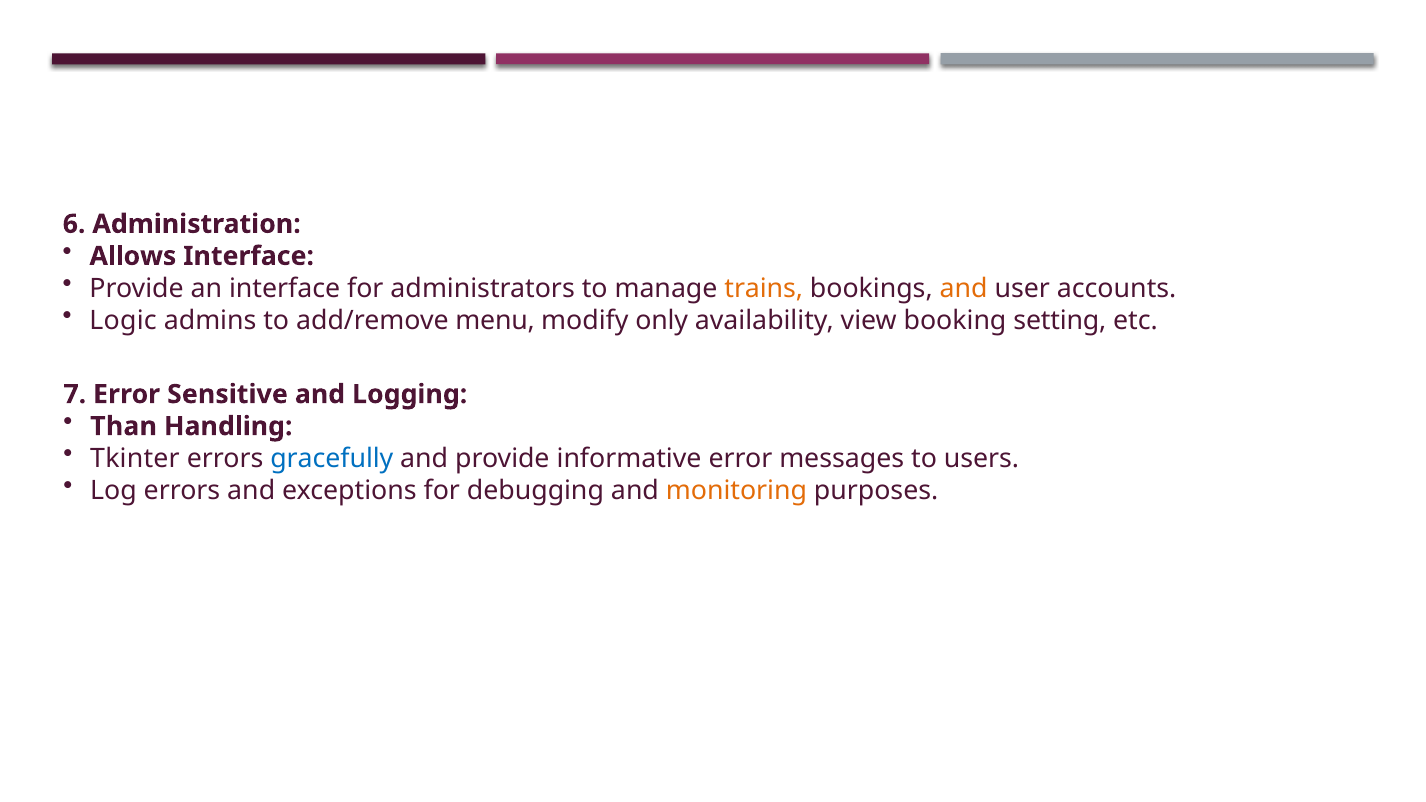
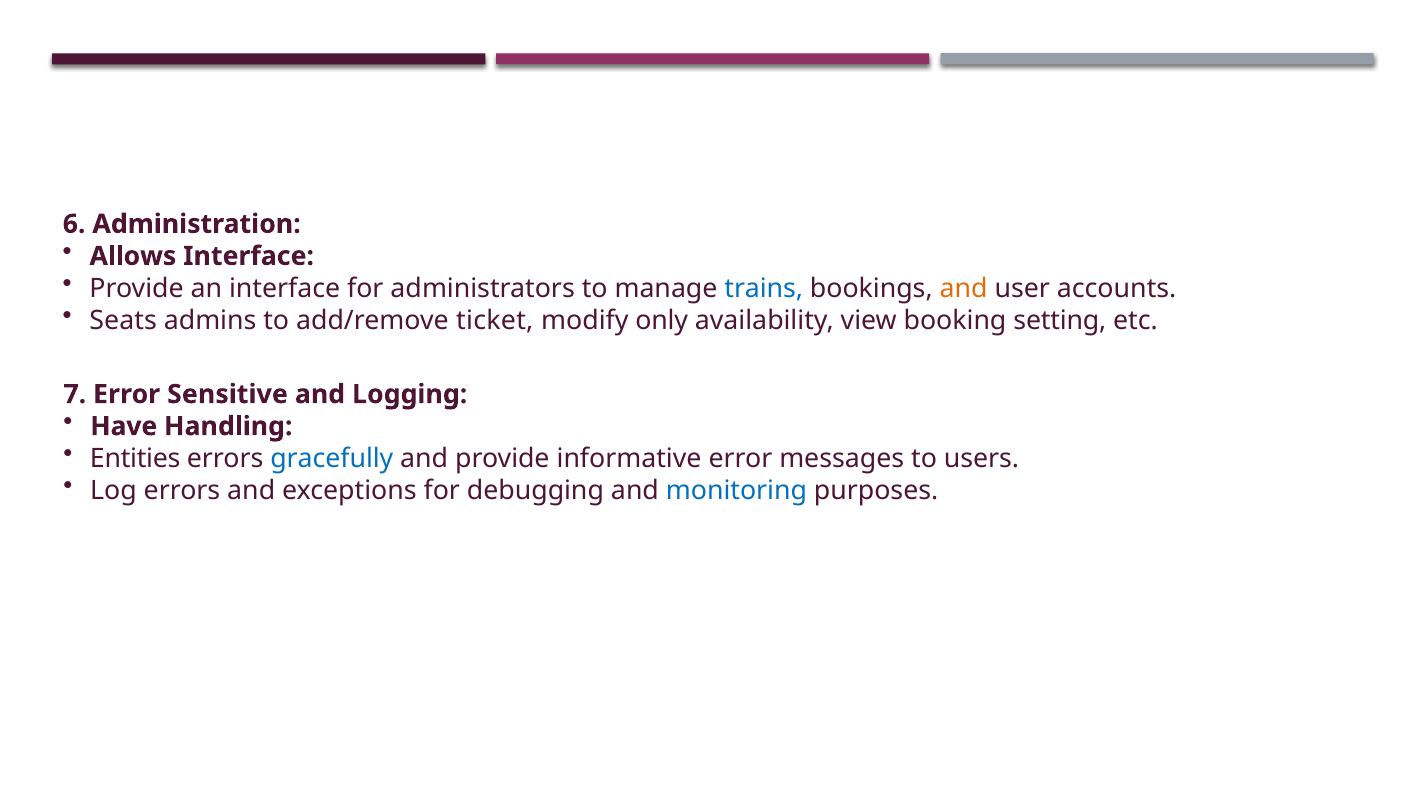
trains colour: orange -> blue
Logic: Logic -> Seats
menu: menu -> ticket
Than: Than -> Have
Tkinter: Tkinter -> Entities
monitoring colour: orange -> blue
